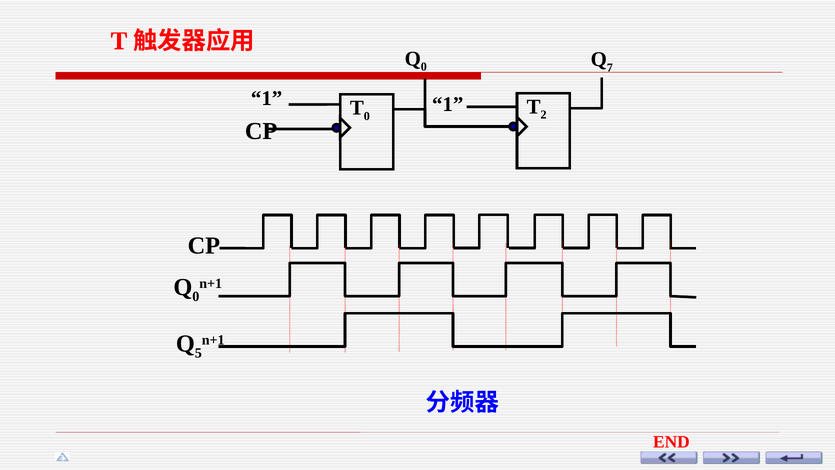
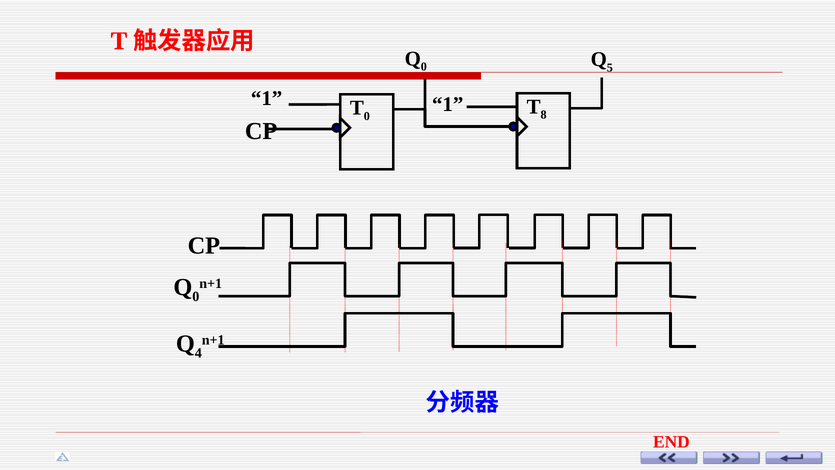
7: 7 -> 5
2: 2 -> 8
5: 5 -> 4
